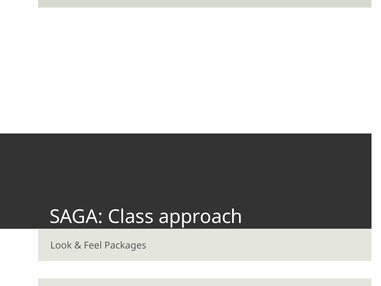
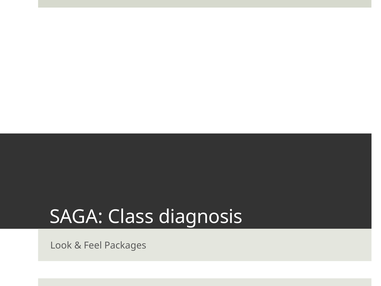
approach: approach -> diagnosis
